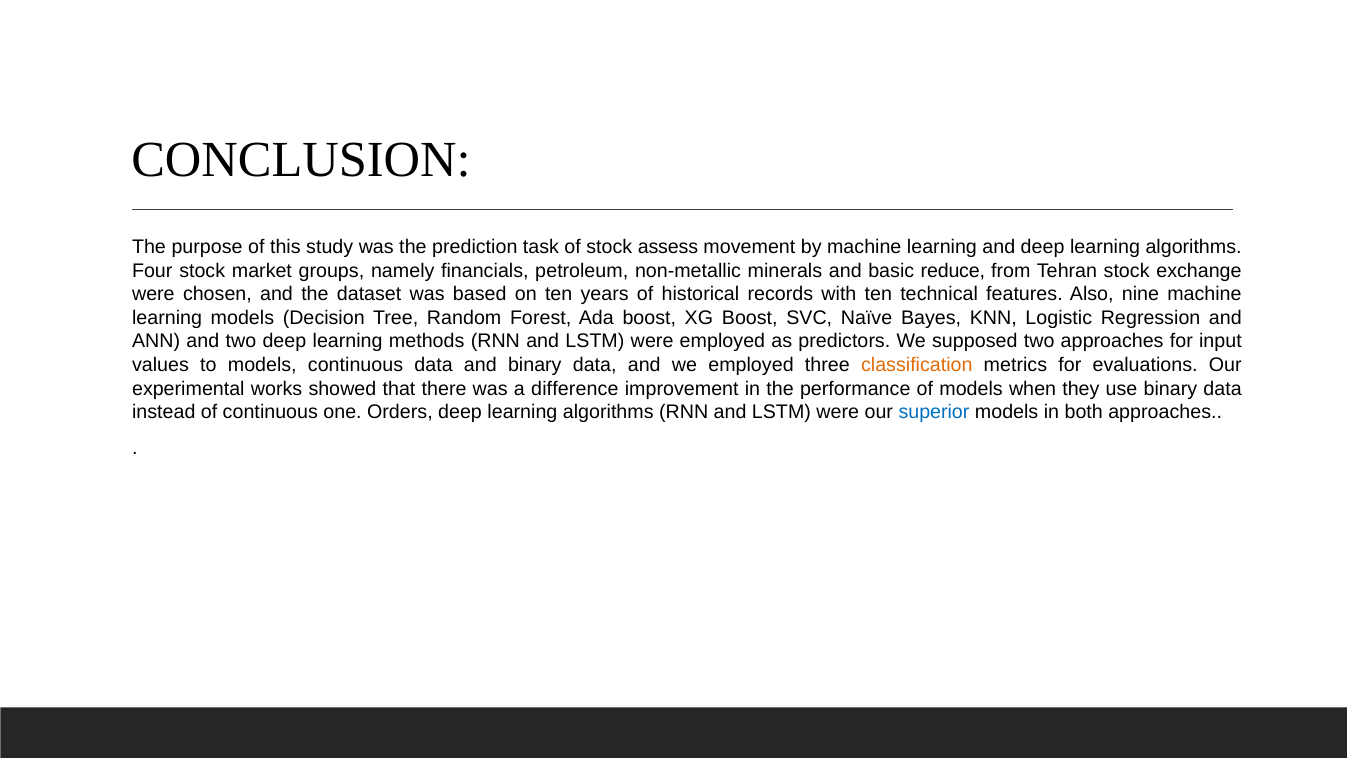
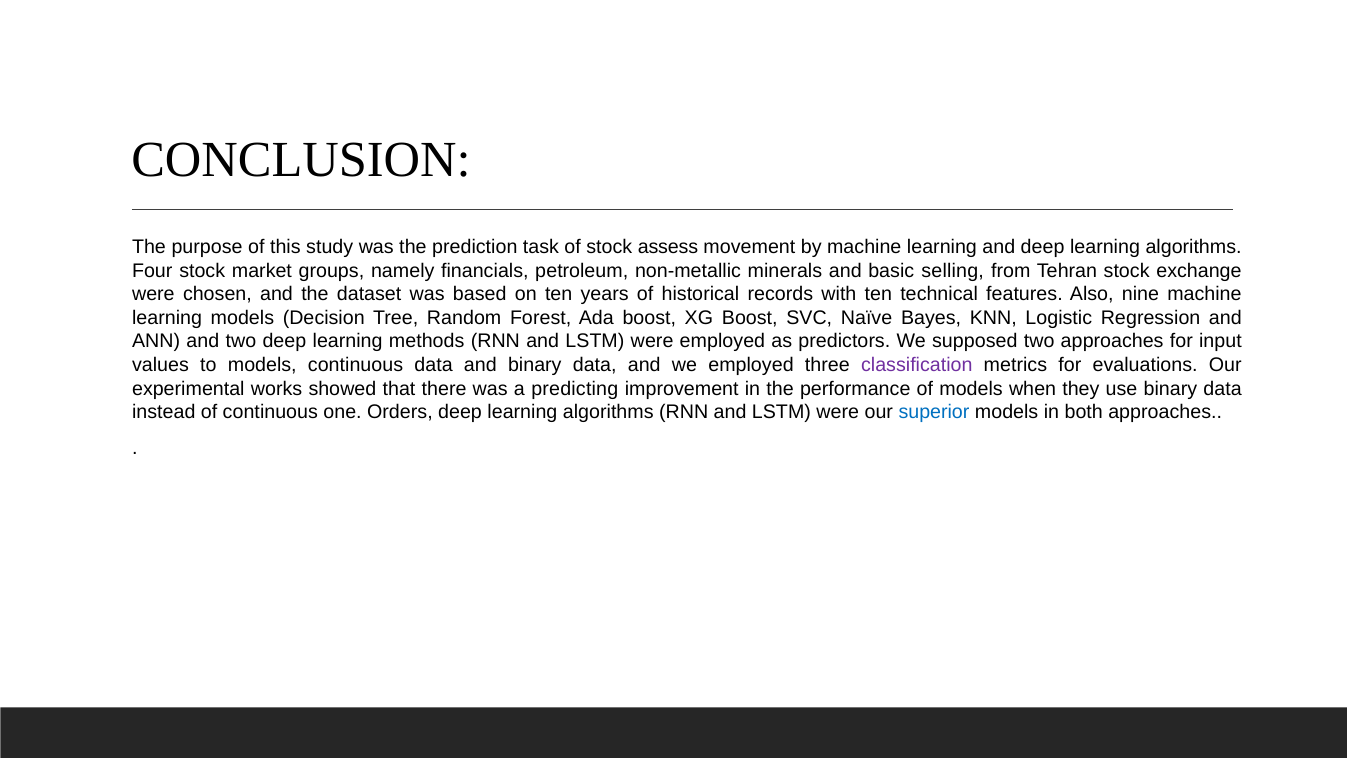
reduce: reduce -> selling
classification colour: orange -> purple
difference: difference -> predicting
